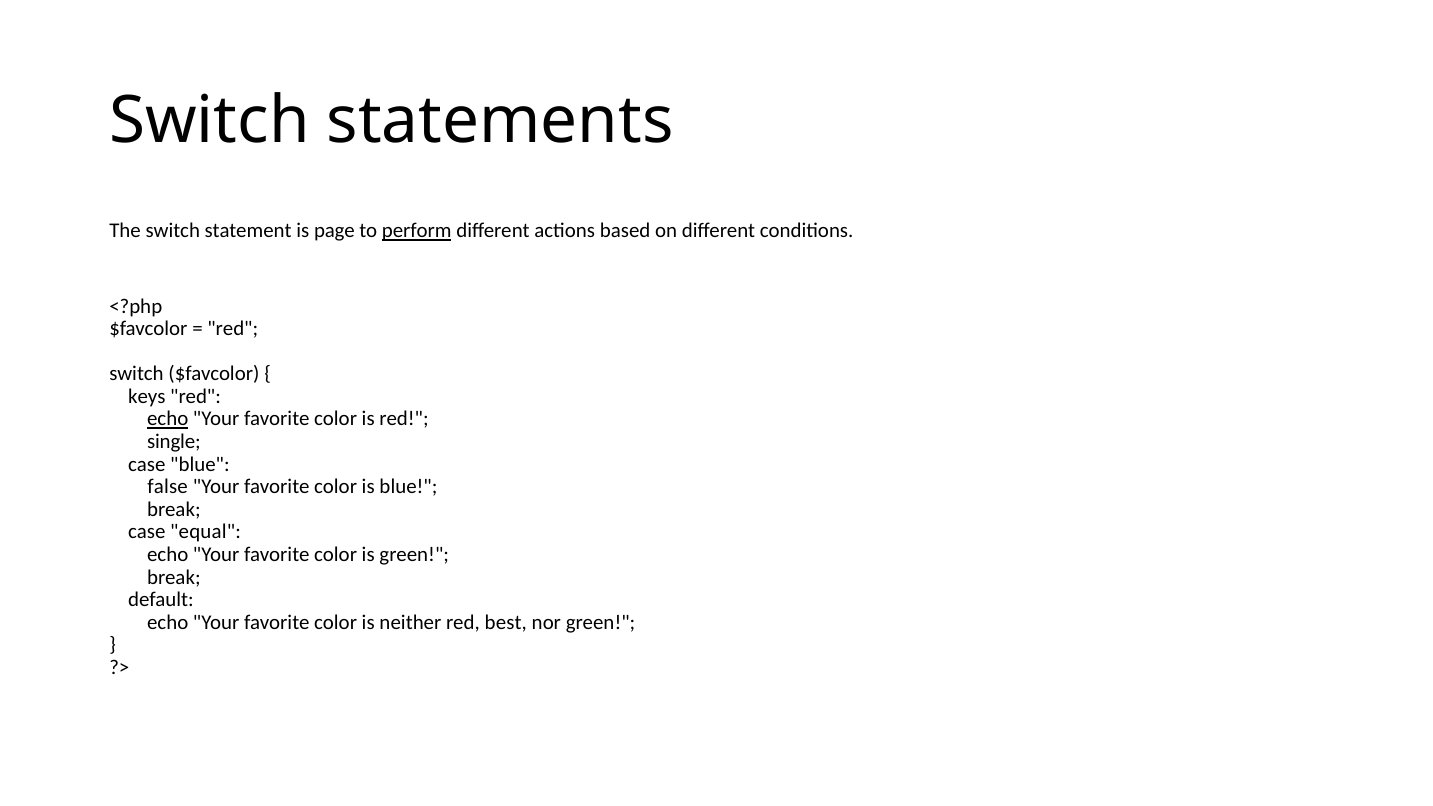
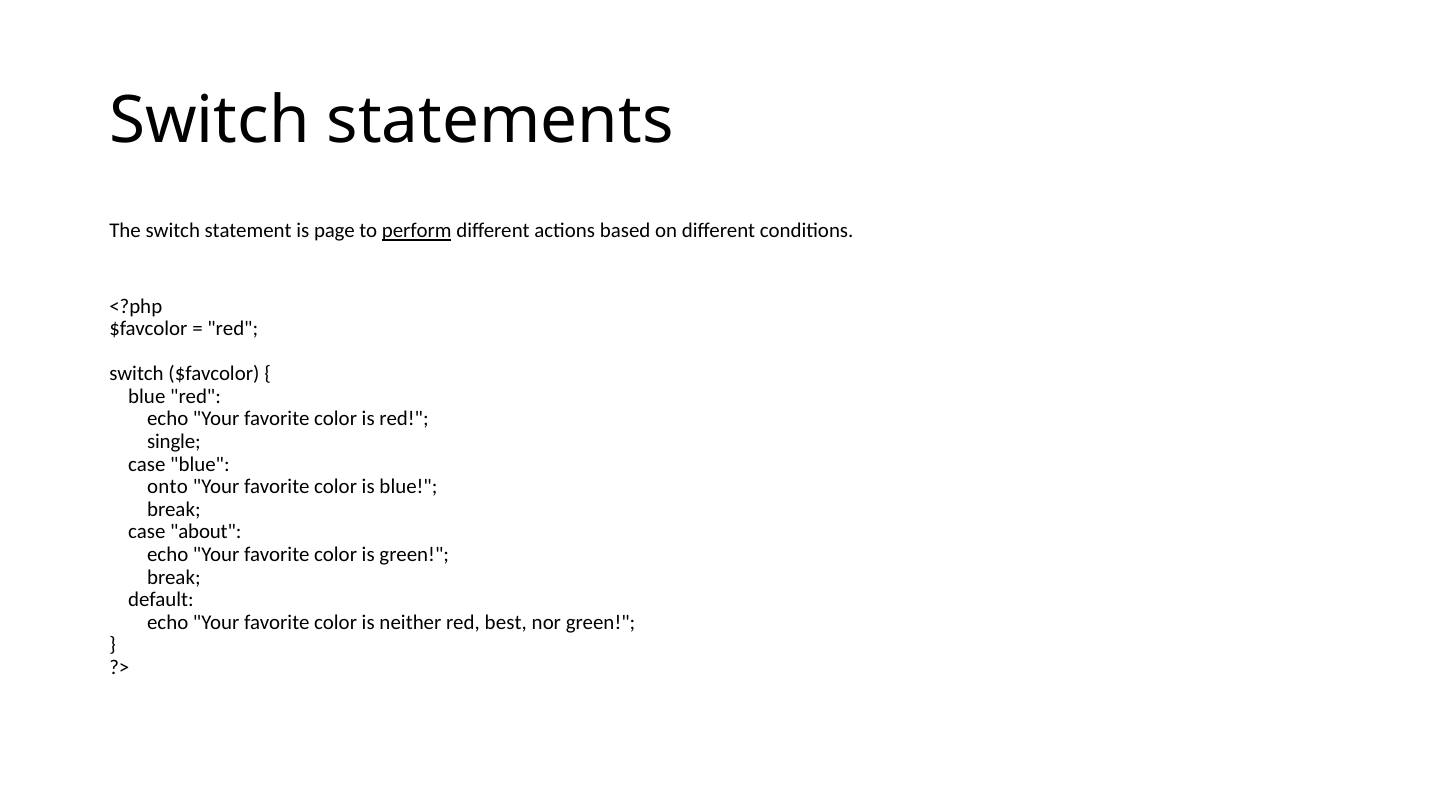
keys at (147, 397): keys -> blue
echo at (168, 419) underline: present -> none
false: false -> onto
equal: equal -> about
